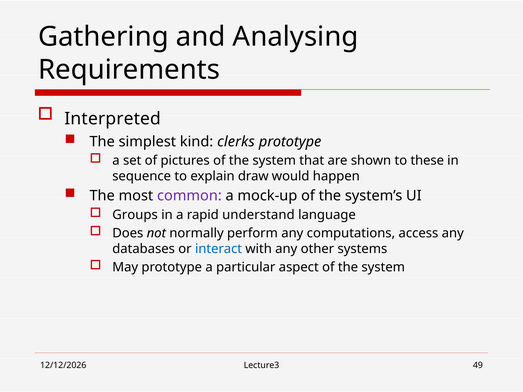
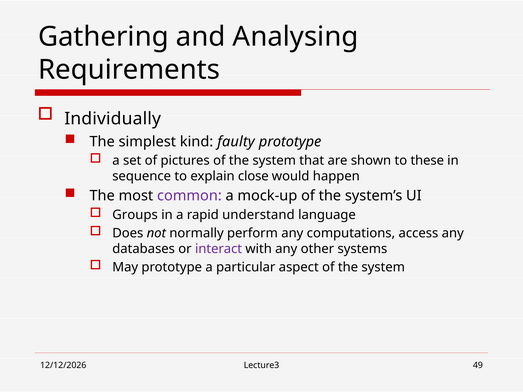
Interpreted: Interpreted -> Individually
clerks: clerks -> faulty
draw: draw -> close
interact colour: blue -> purple
